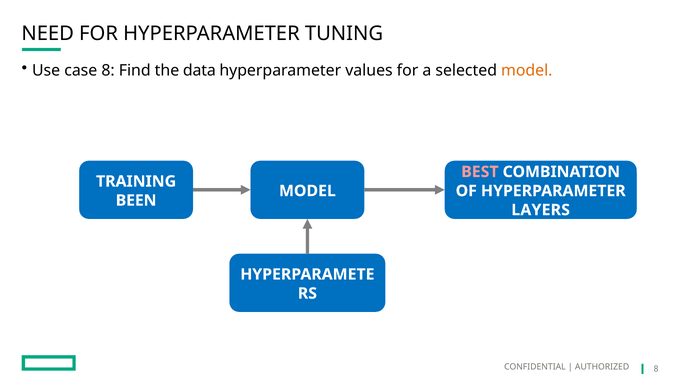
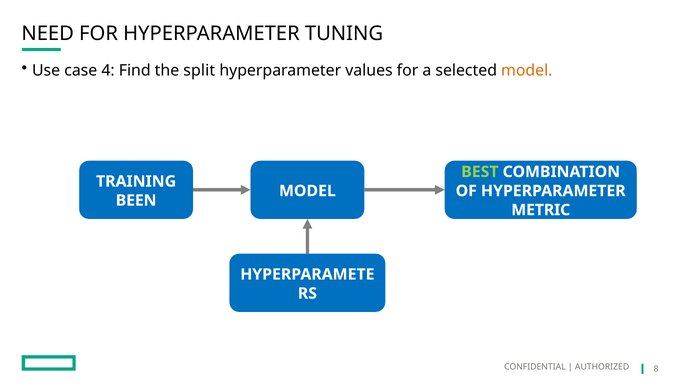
case 8: 8 -> 4
data: data -> split
BEST colour: pink -> light green
LAYERS: LAYERS -> METRIC
